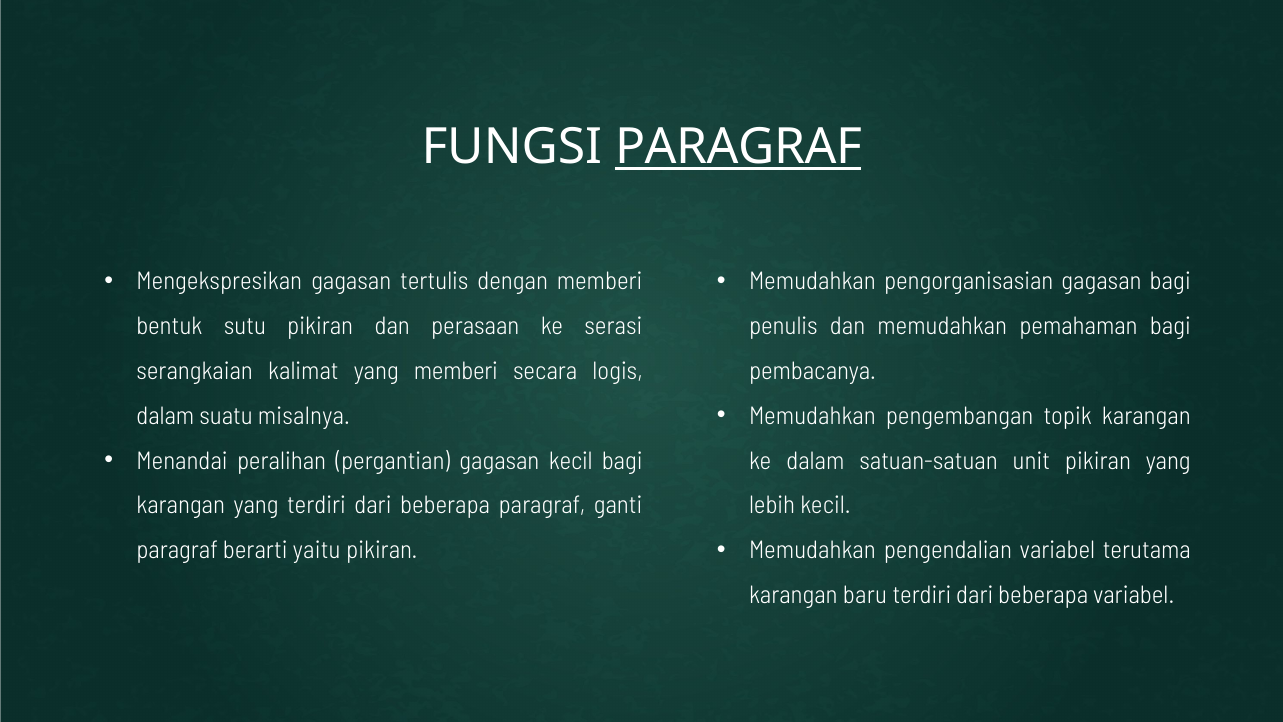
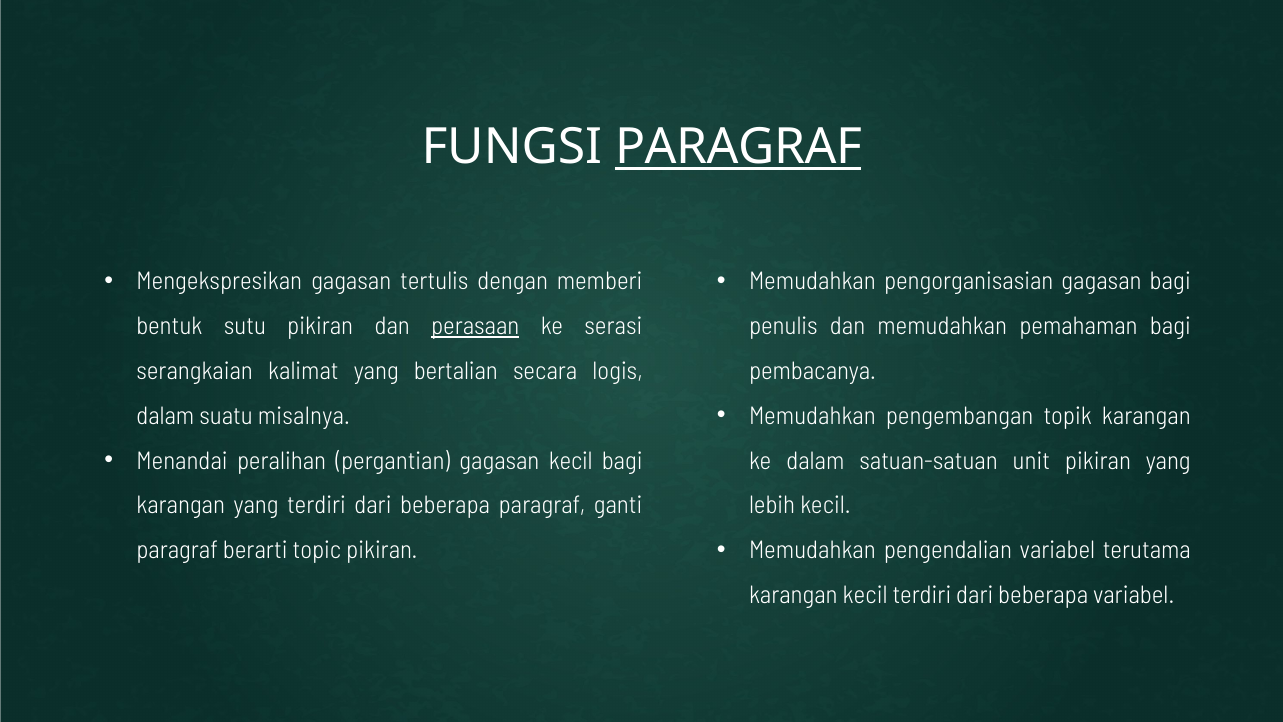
perasaan underline: none -> present
yang memberi: memberi -> bertalian
yaitu: yaitu -> topic
karangan baru: baru -> kecil
